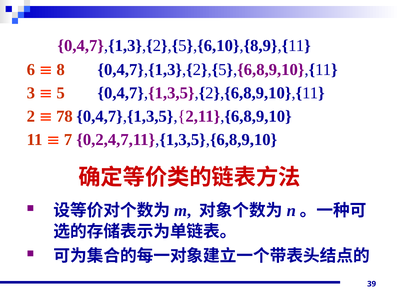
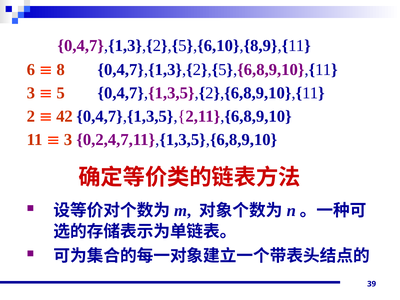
78: 78 -> 42
7 at (68, 140): 7 -> 3
